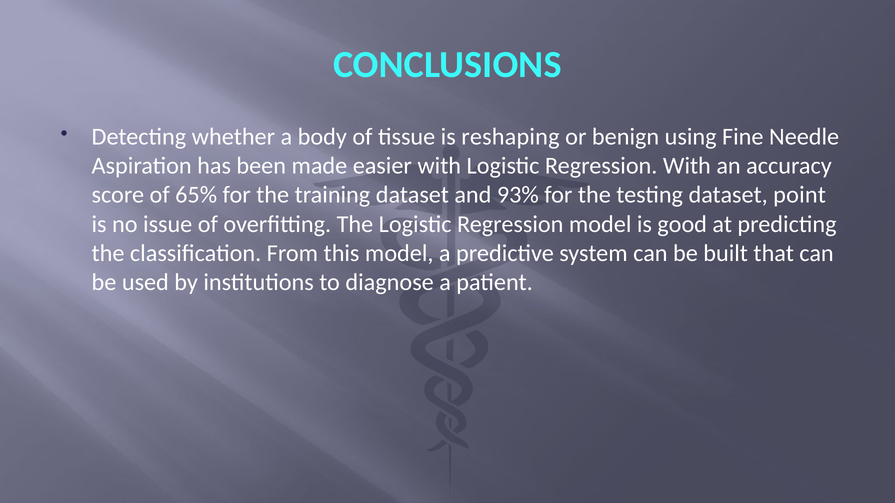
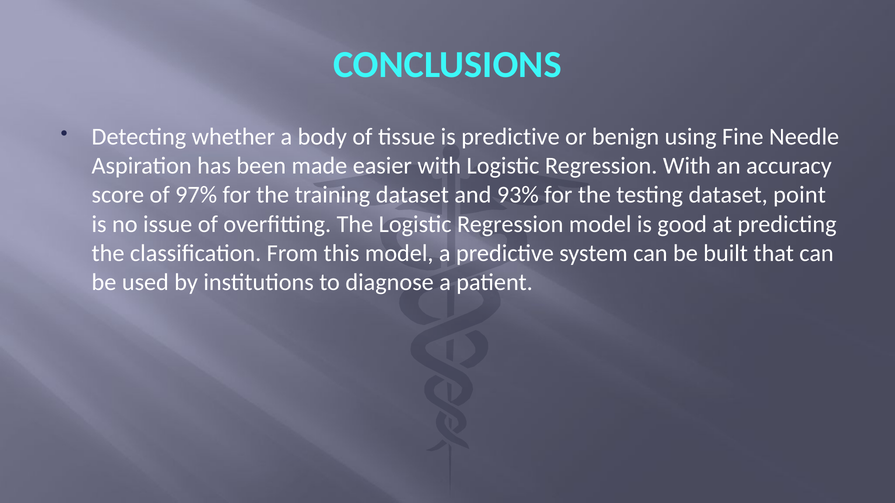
is reshaping: reshaping -> predictive
65%: 65% -> 97%
